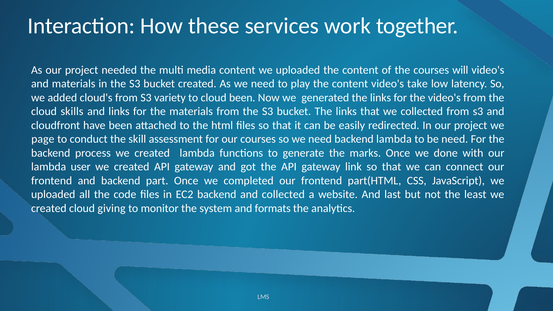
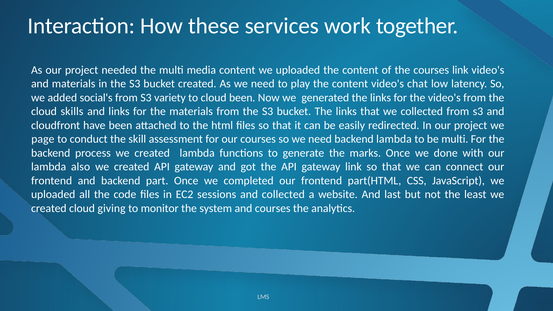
courses will: will -> link
take: take -> chat
cloud's: cloud's -> social's
be need: need -> multi
user: user -> also
EC2 backend: backend -> sessions
and formats: formats -> courses
